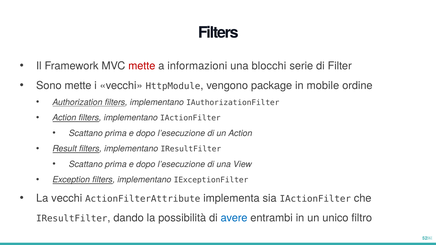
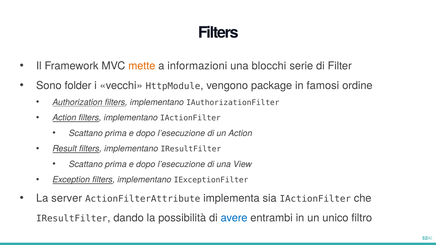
mette at (142, 66) colour: red -> orange
Sono mette: mette -> folder
mobile: mobile -> famosi
La vecchi: vecchi -> server
